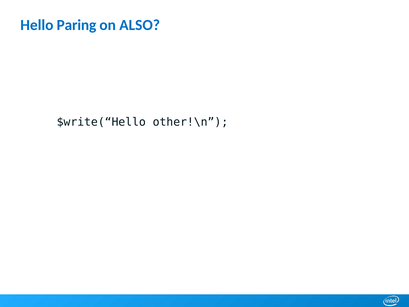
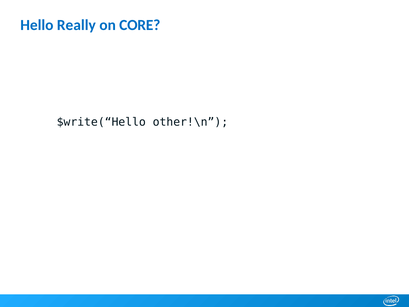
Paring: Paring -> Really
ALSO: ALSO -> CORE
